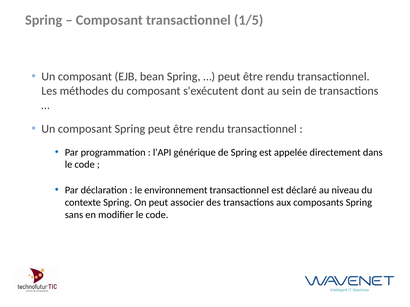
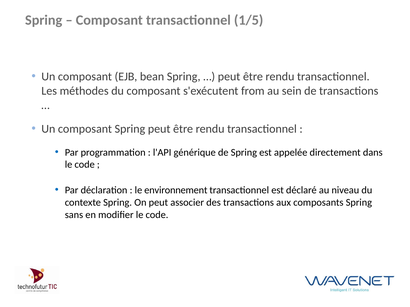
dont: dont -> from
